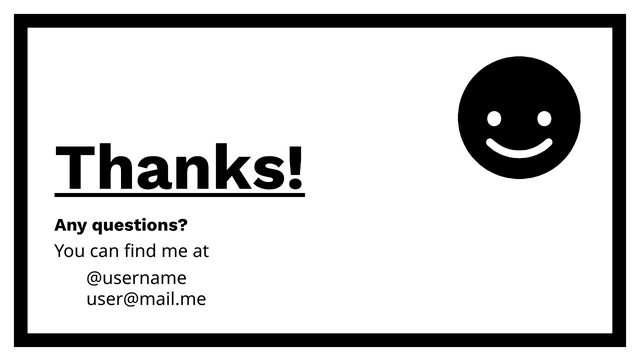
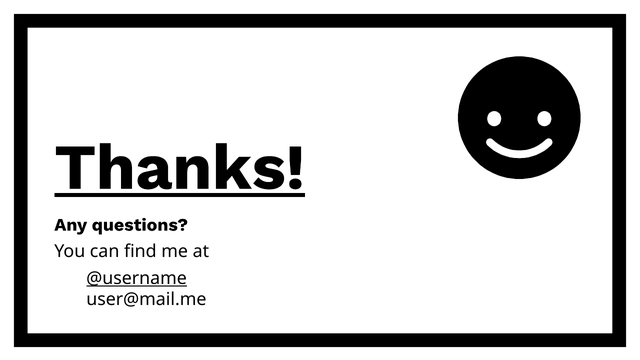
@username underline: none -> present
